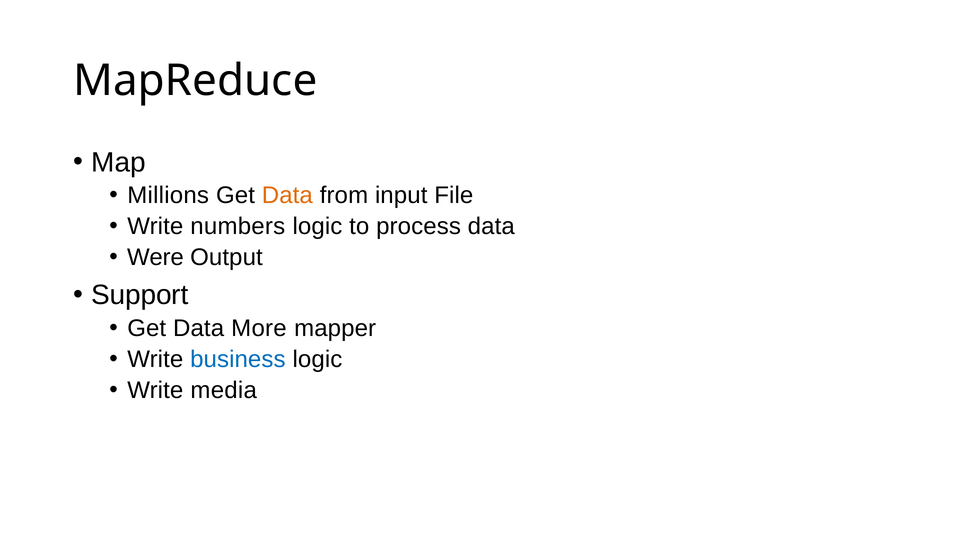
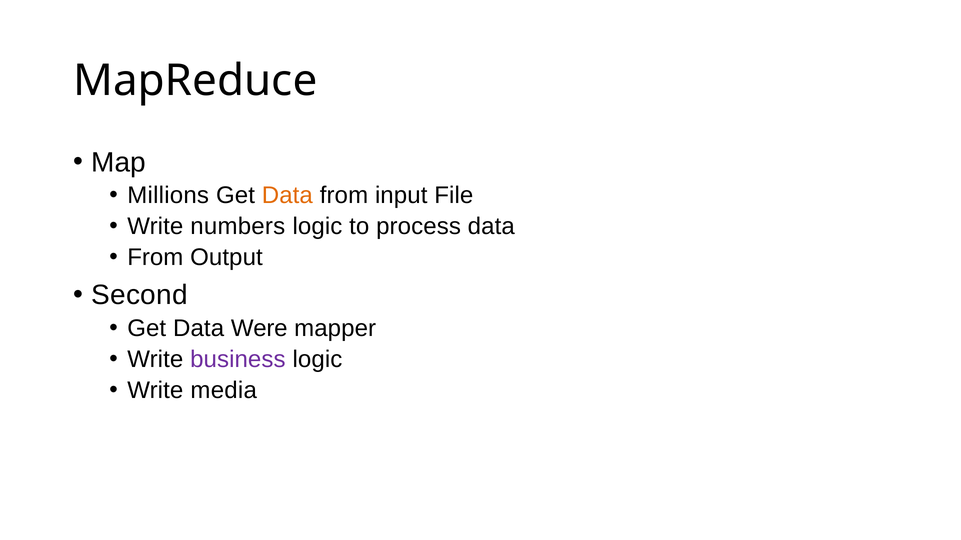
Were at (155, 257): Were -> From
Support: Support -> Second
More: More -> Were
business colour: blue -> purple
